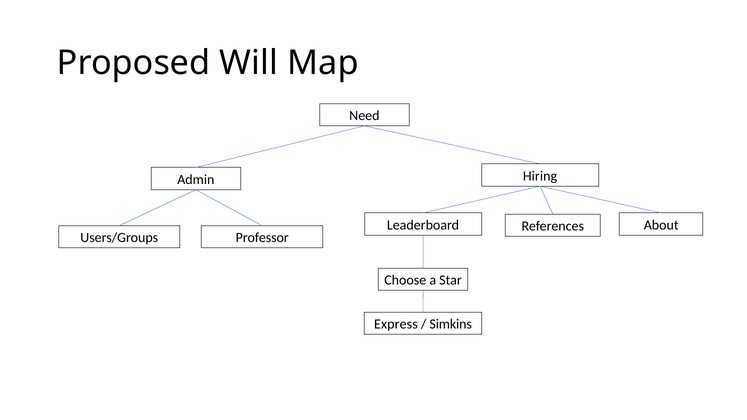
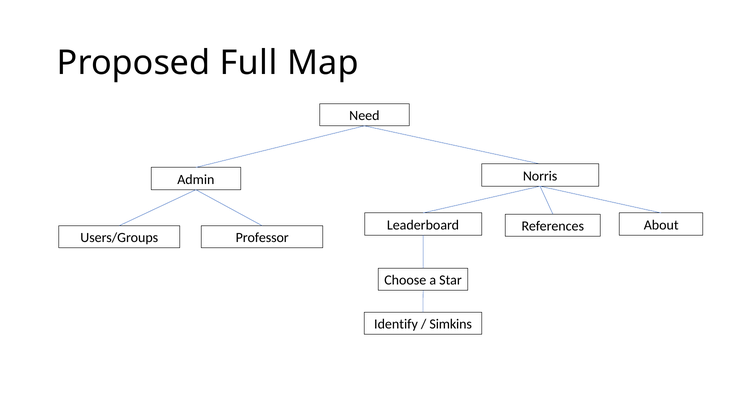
Will: Will -> Full
Hiring: Hiring -> Norris
Express: Express -> Identify
